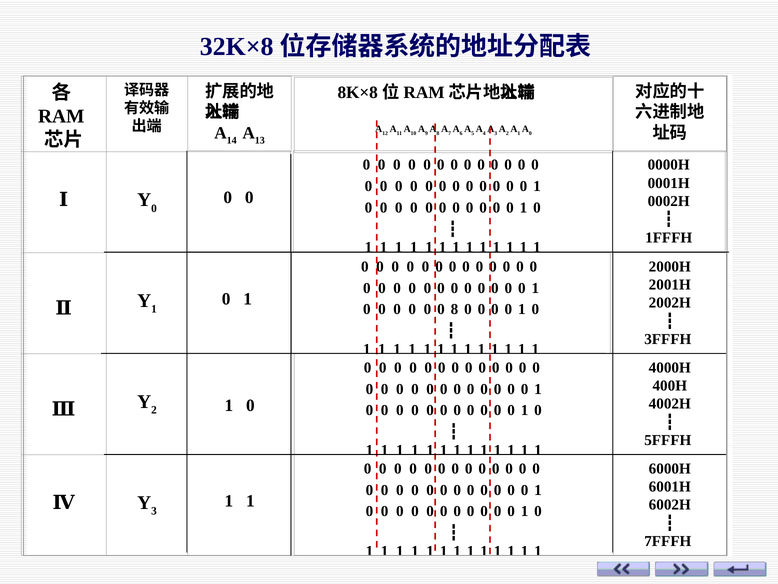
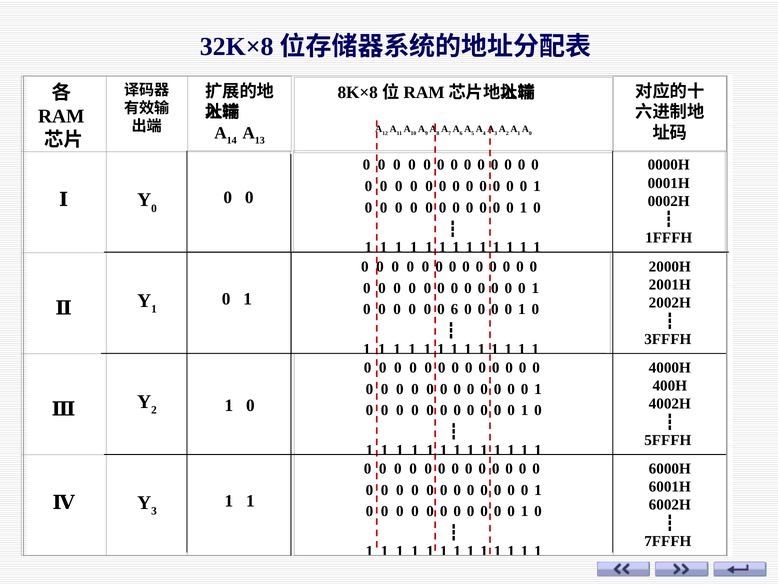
0 8: 8 -> 6
